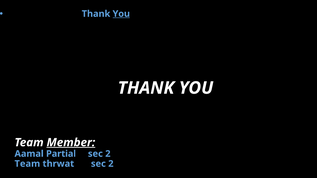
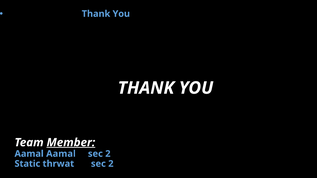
You at (121, 14) underline: present -> none
Aamal Partial: Partial -> Aamal
Team at (27, 164): Team -> Static
